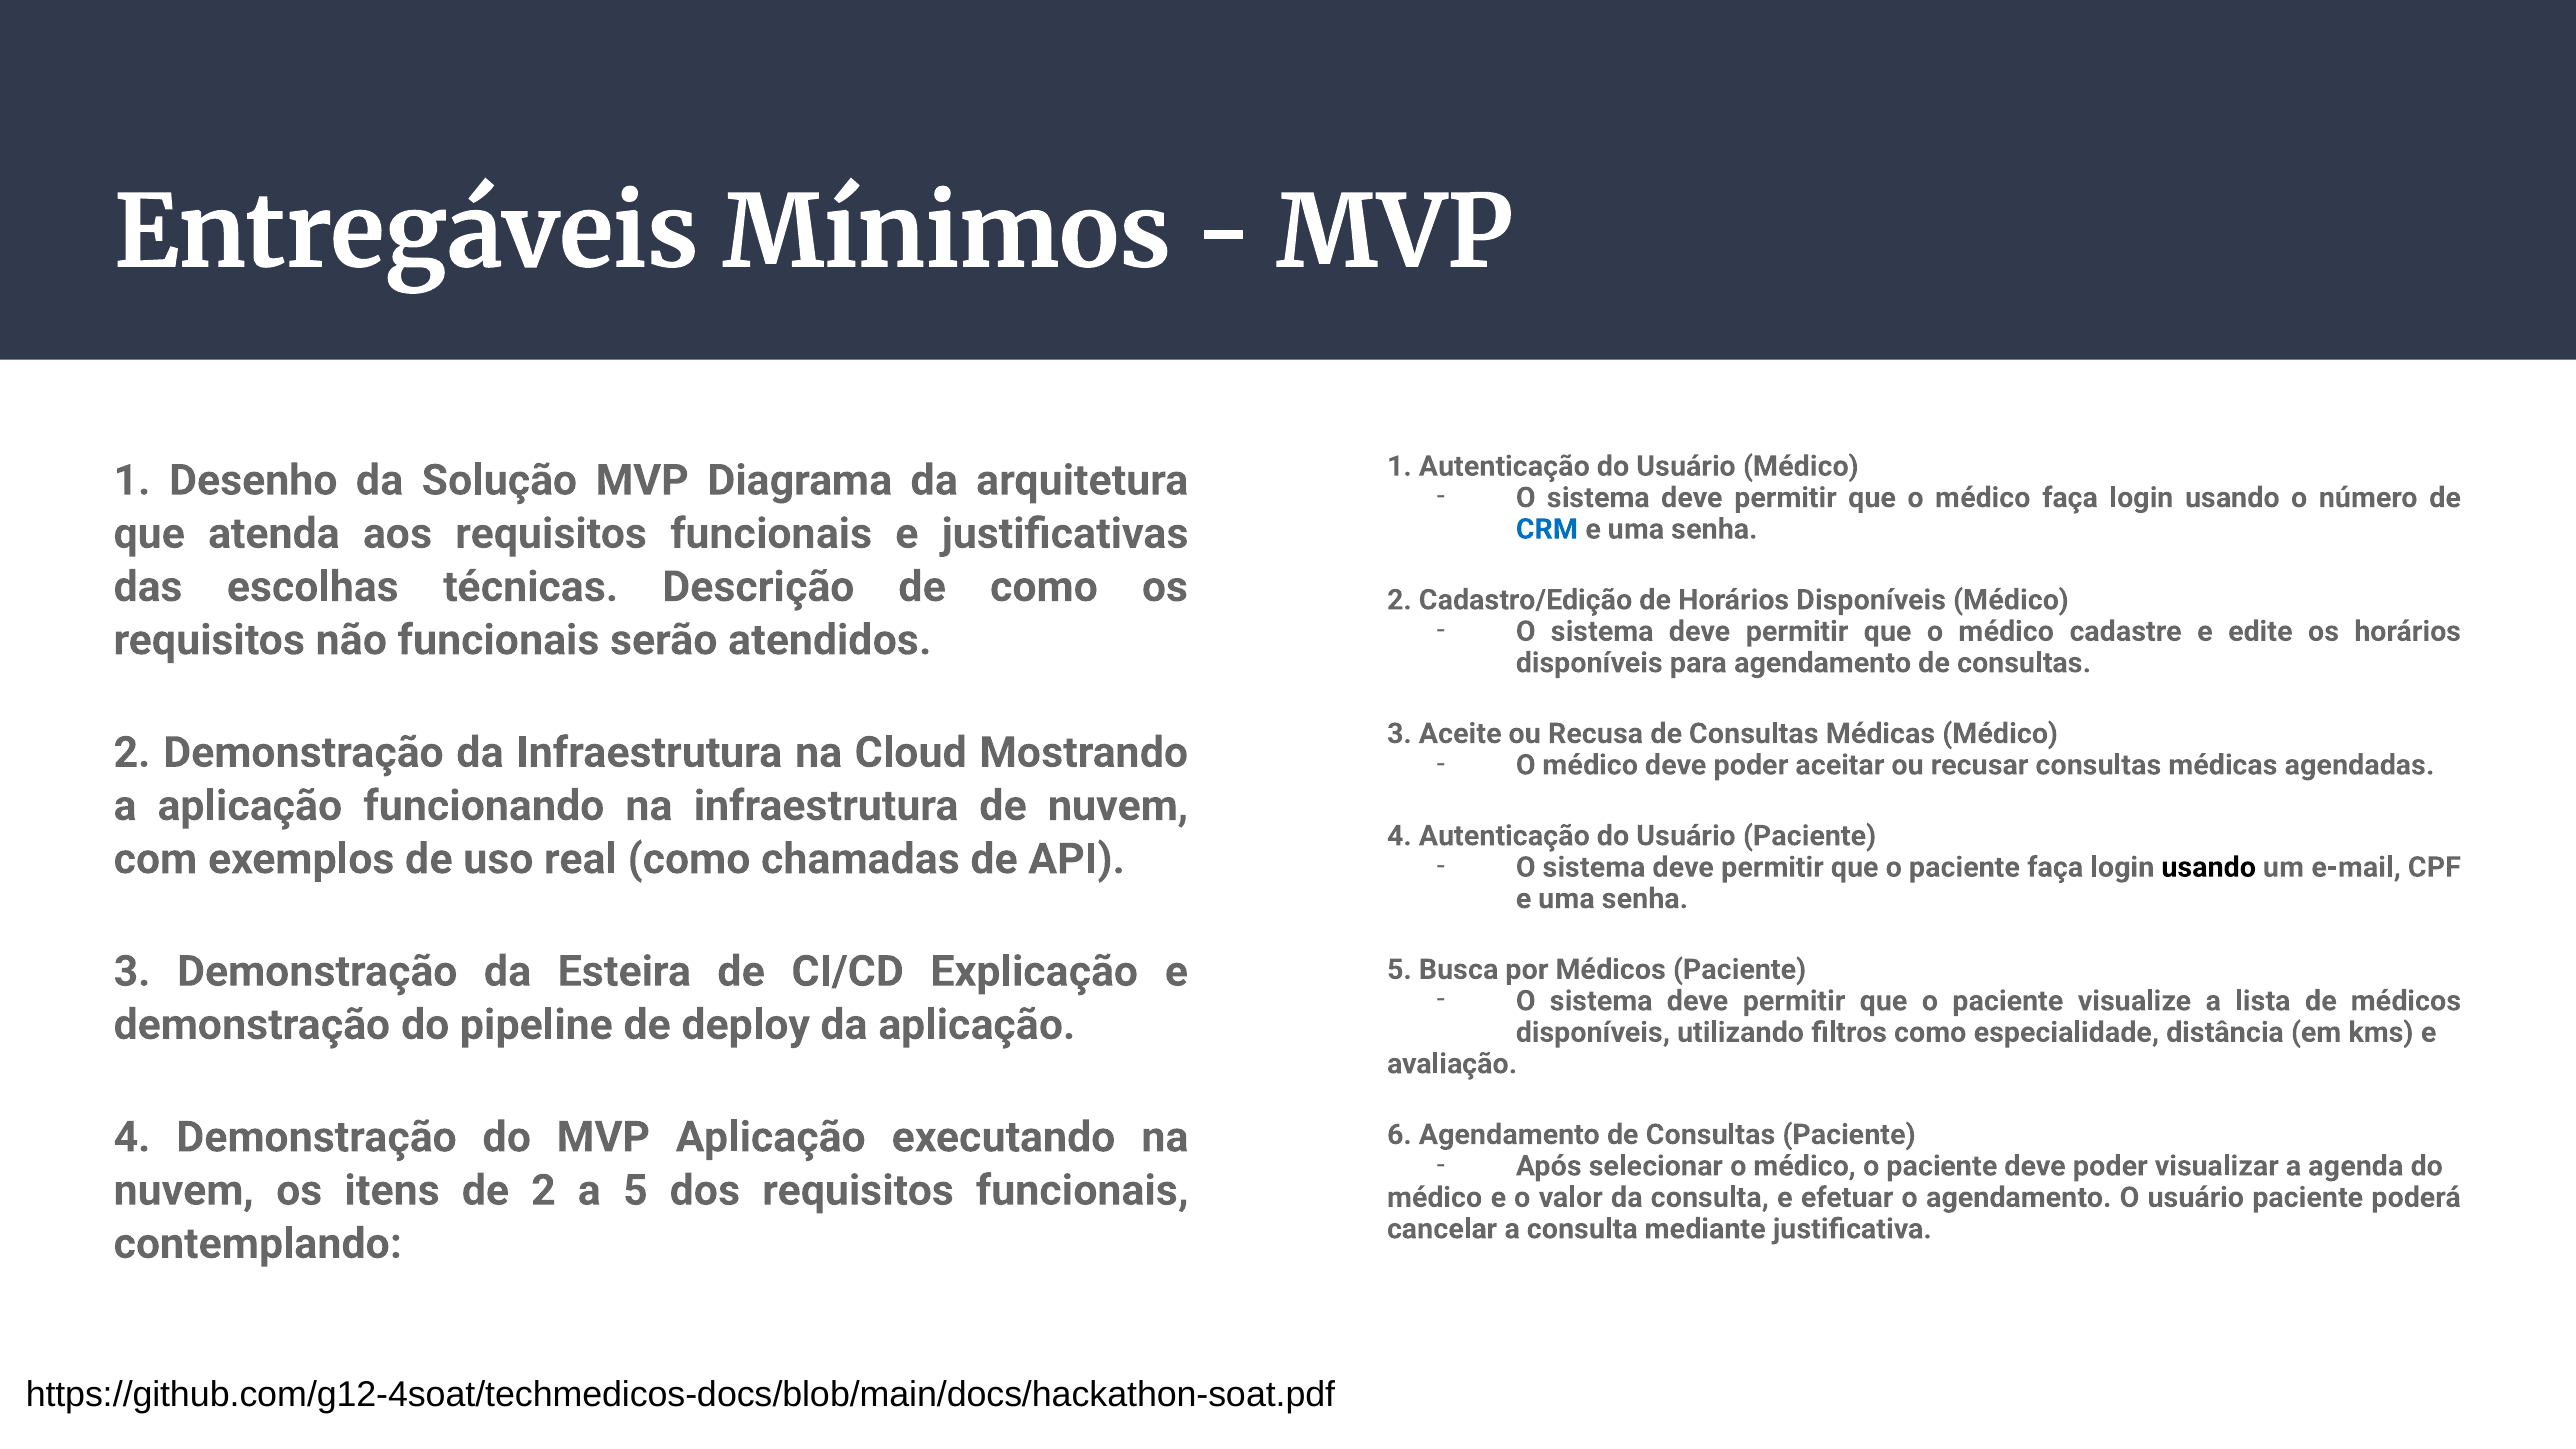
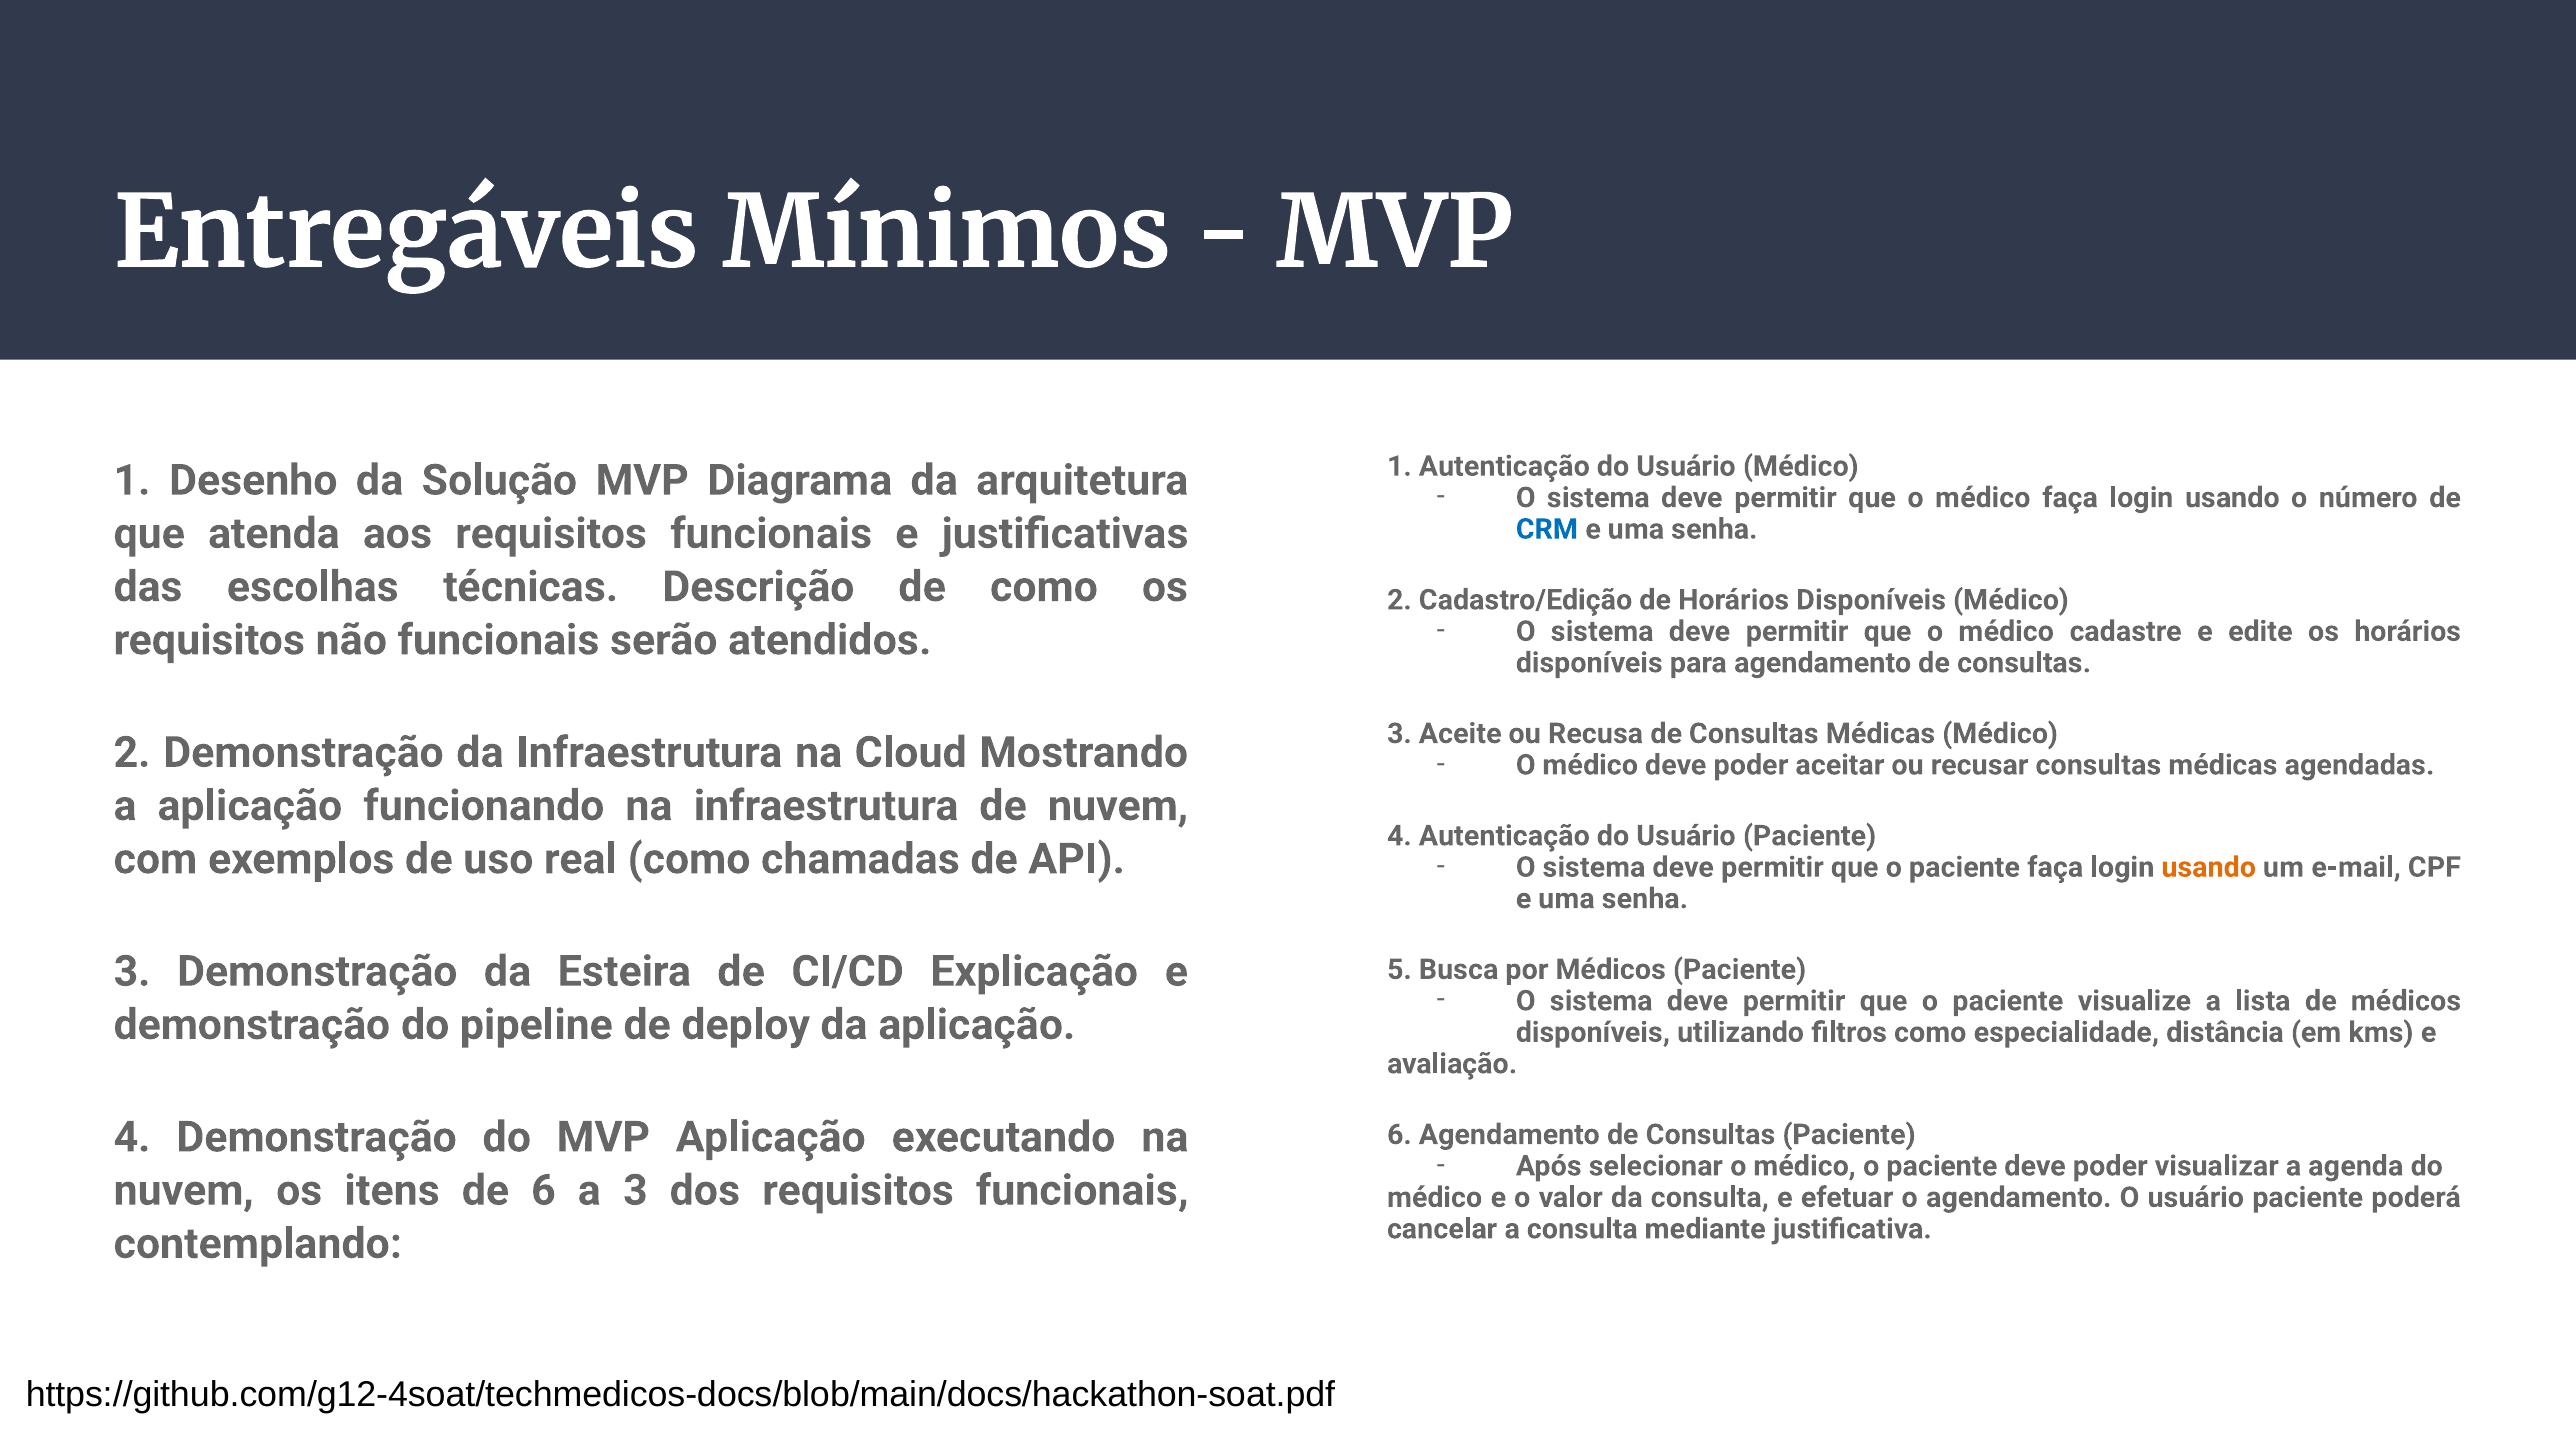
usando at (2209, 867) colour: black -> orange
de 2: 2 -> 6
a 5: 5 -> 3
